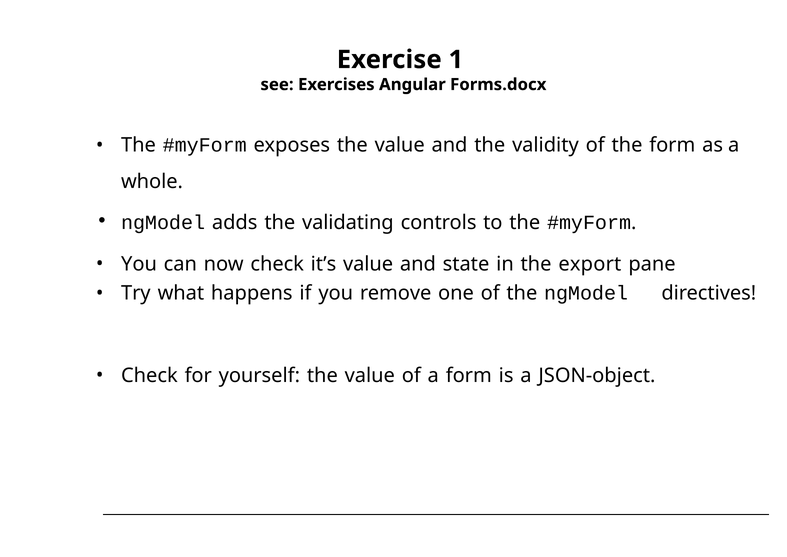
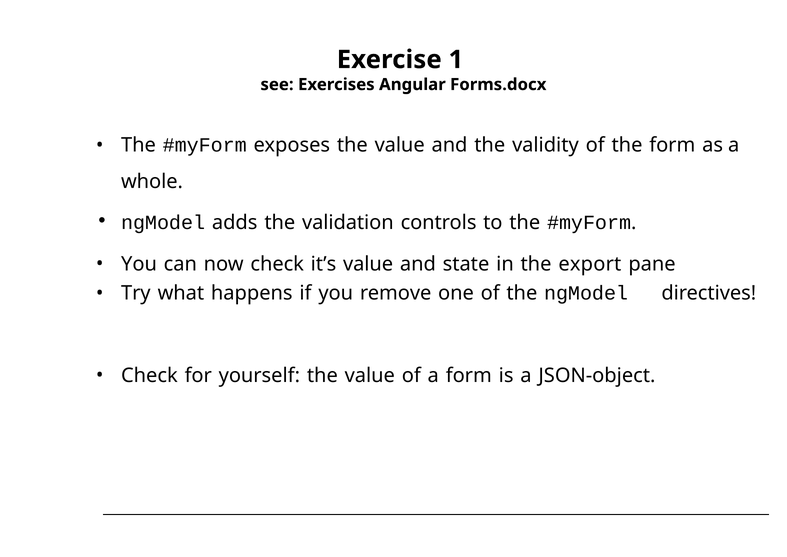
validating: validating -> validation
